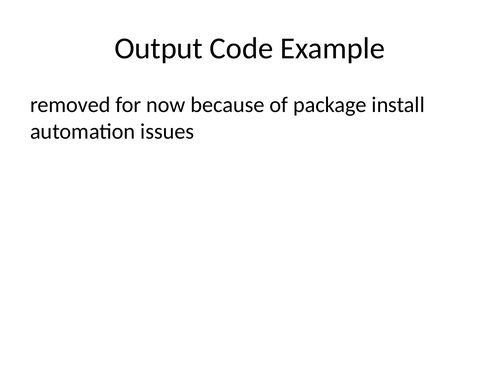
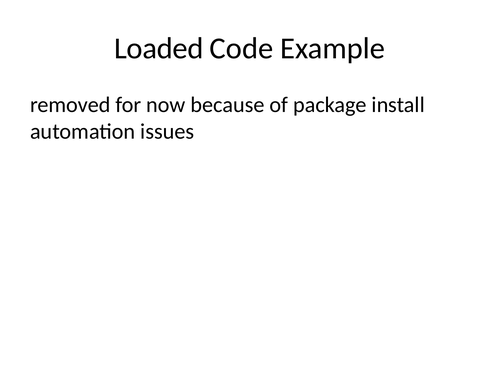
Output: Output -> Loaded
